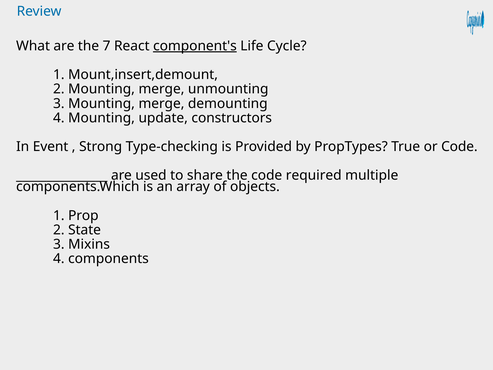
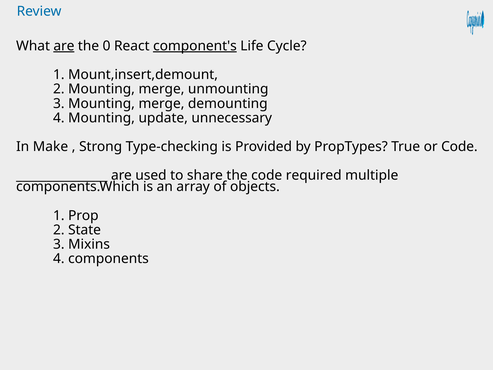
are at (64, 46) underline: none -> present
7: 7 -> 0
constructors: constructors -> unnecessary
Event: Event -> Make
